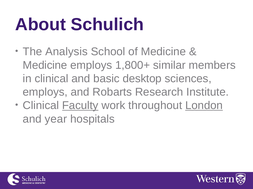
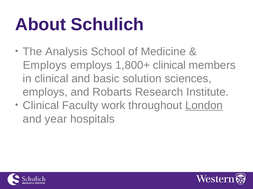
Medicine at (45, 65): Medicine -> Employs
1,800+ similar: similar -> clinical
desktop: desktop -> solution
Faculty underline: present -> none
